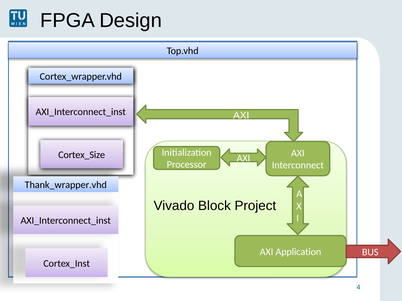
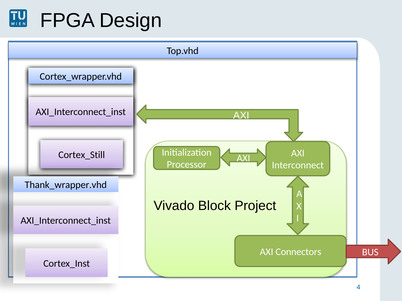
Cortex_Size: Cortex_Size -> Cortex_Still
Application: Application -> Connectors
